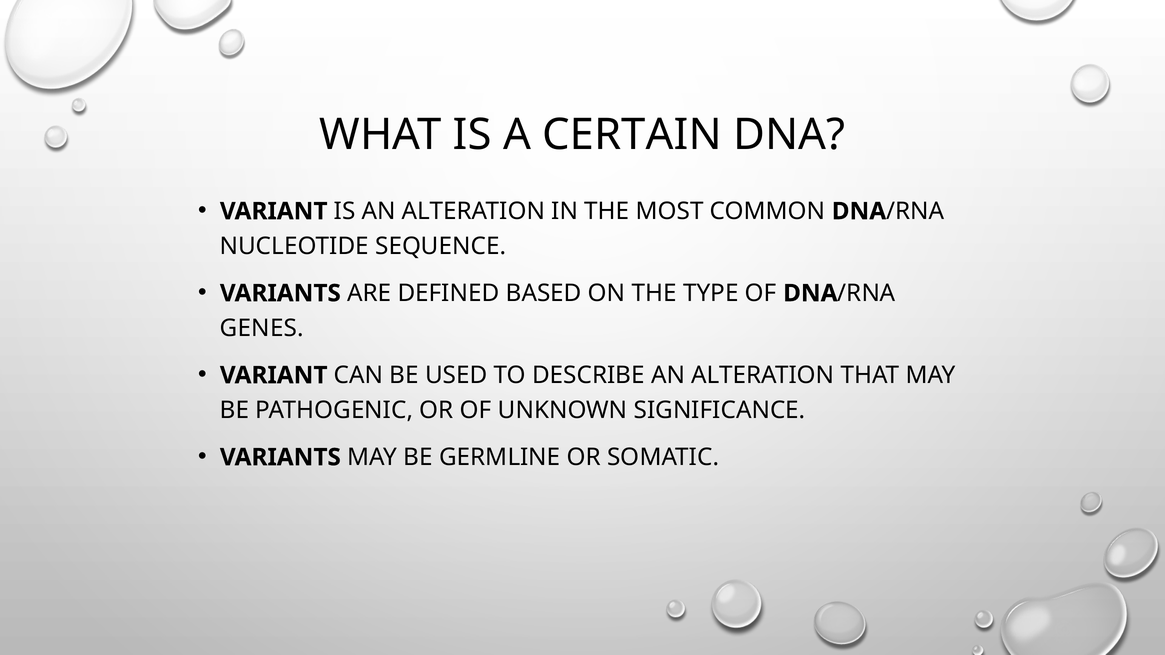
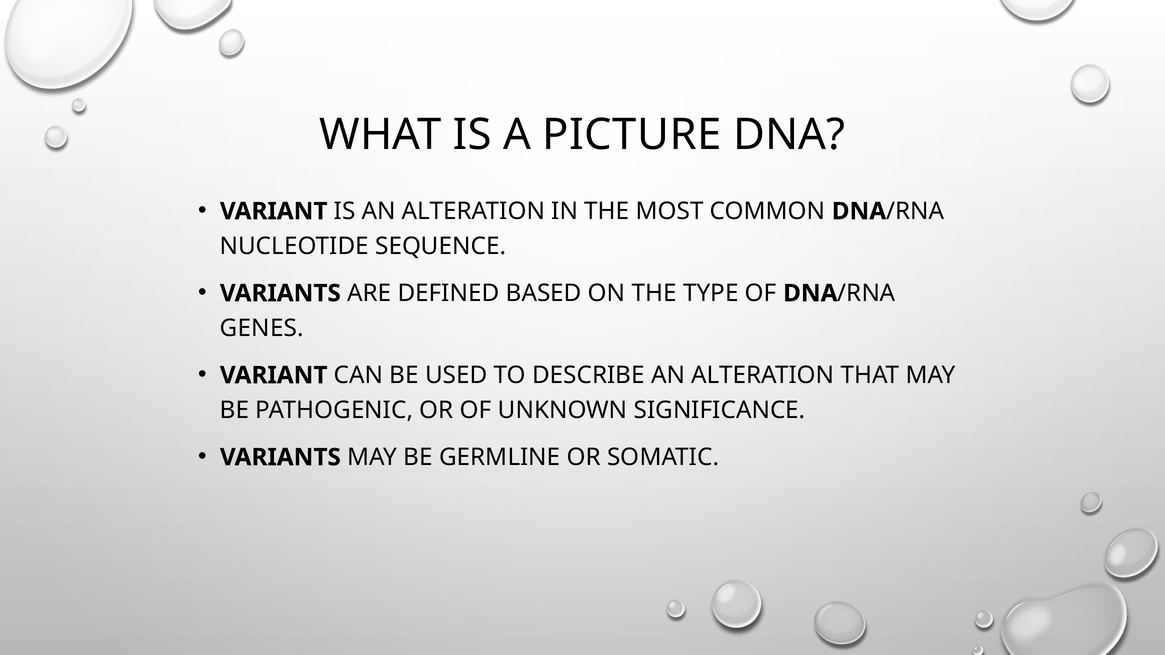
CERTAIN: CERTAIN -> PICTURE
